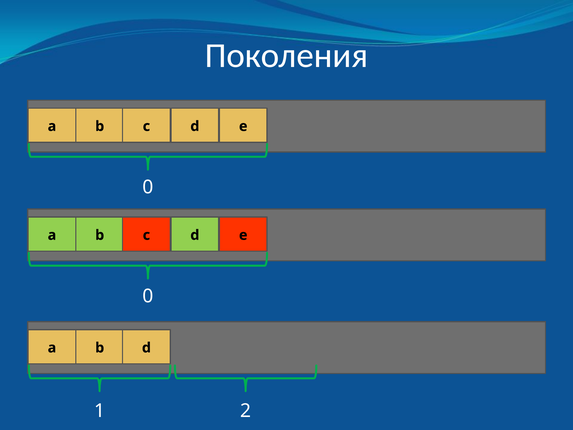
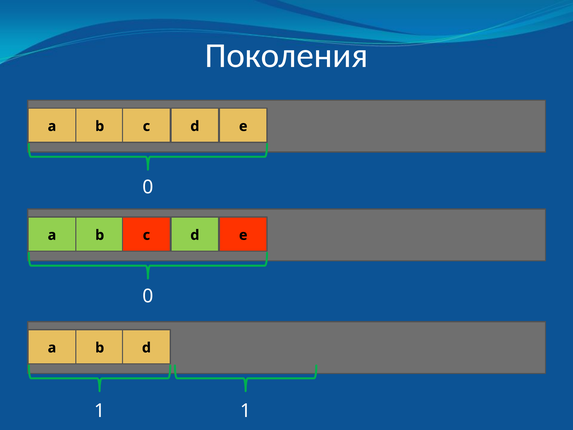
1 2: 2 -> 1
